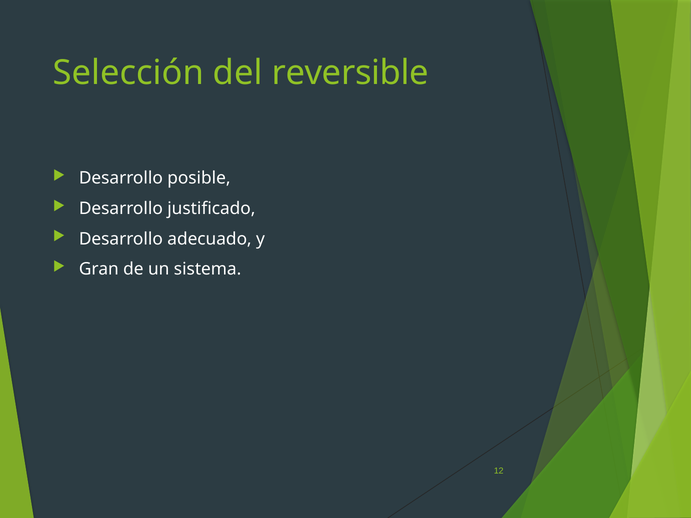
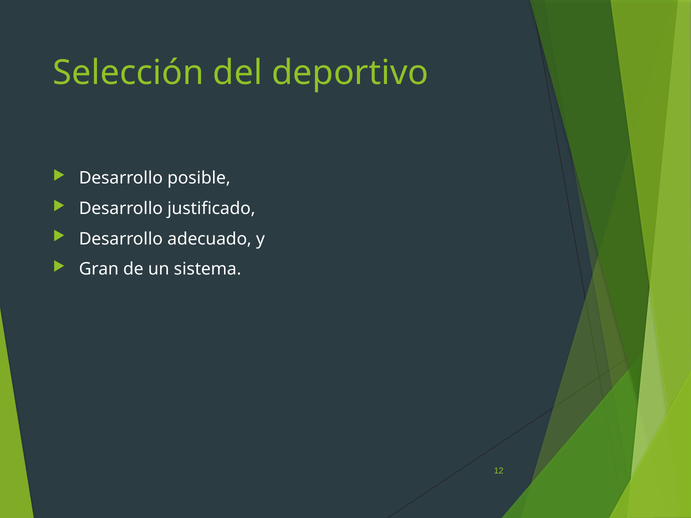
reversible: reversible -> deportivo
